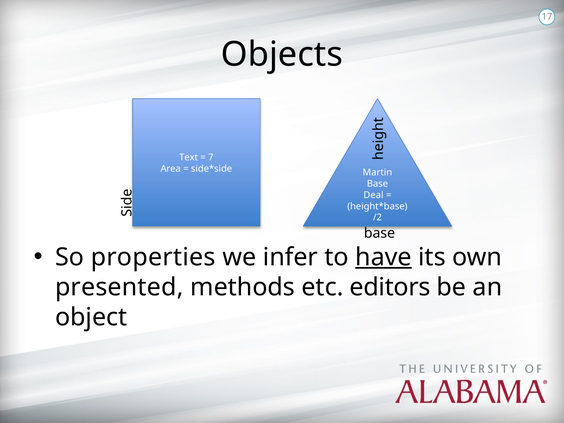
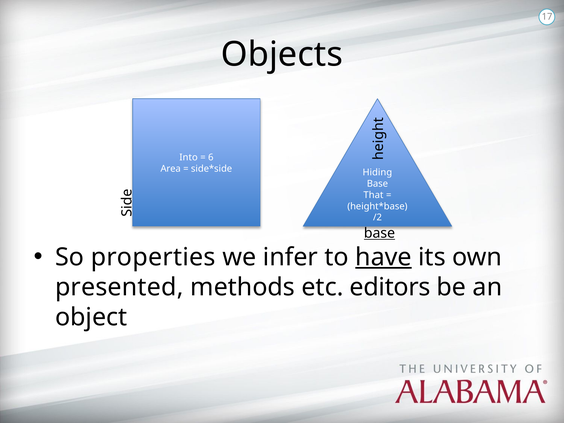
Text: Text -> Into
7: 7 -> 6
Martin: Martin -> Hiding
Deal: Deal -> That
base at (379, 233) underline: none -> present
